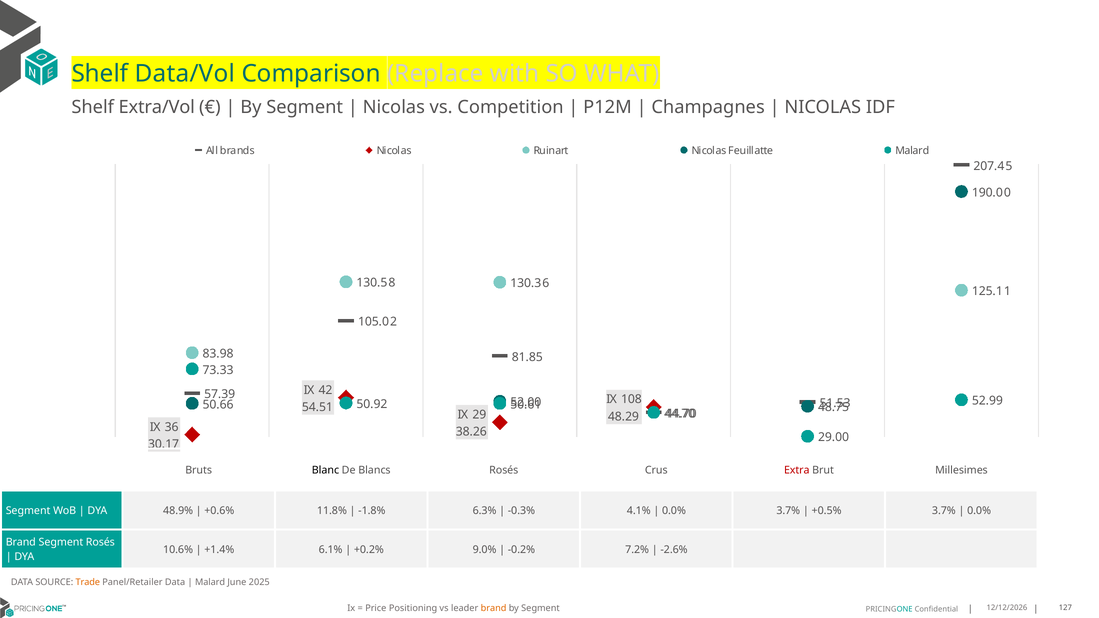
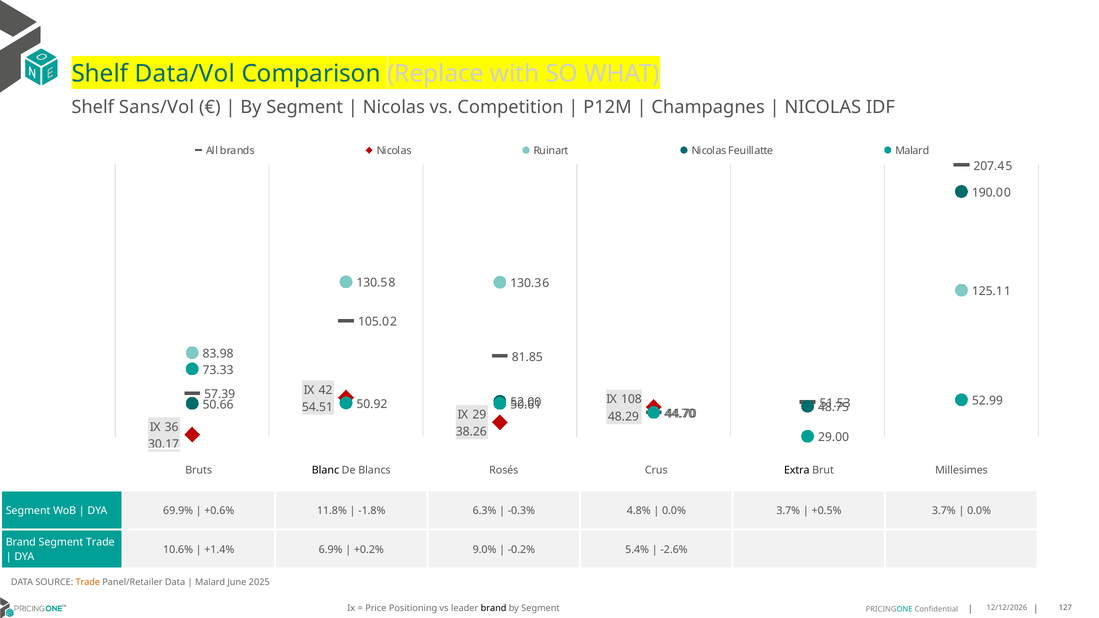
Extra/Vol: Extra/Vol -> Sans/Vol
Extra colour: red -> black
48.9%: 48.9% -> 69.9%
4.1%: 4.1% -> 4.8%
Segment Rosés: Rosés -> Trade
6.1%: 6.1% -> 6.9%
7.2%: 7.2% -> 5.4%
brand at (494, 609) colour: orange -> black
